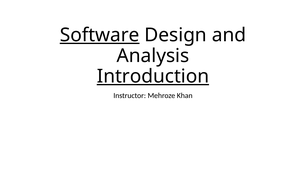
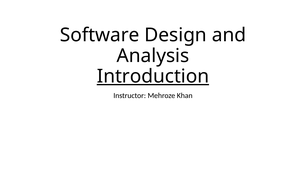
Software underline: present -> none
